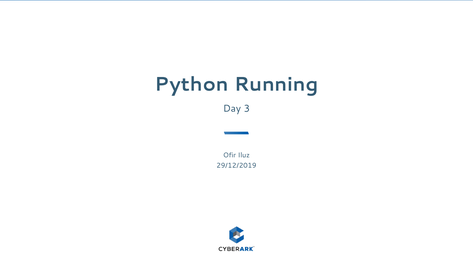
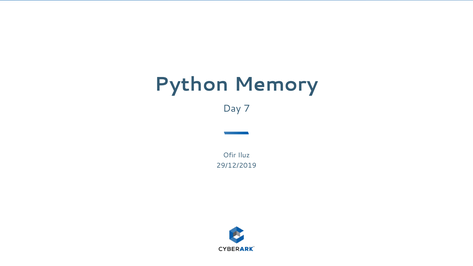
Running: Running -> Memory
3: 3 -> 7
